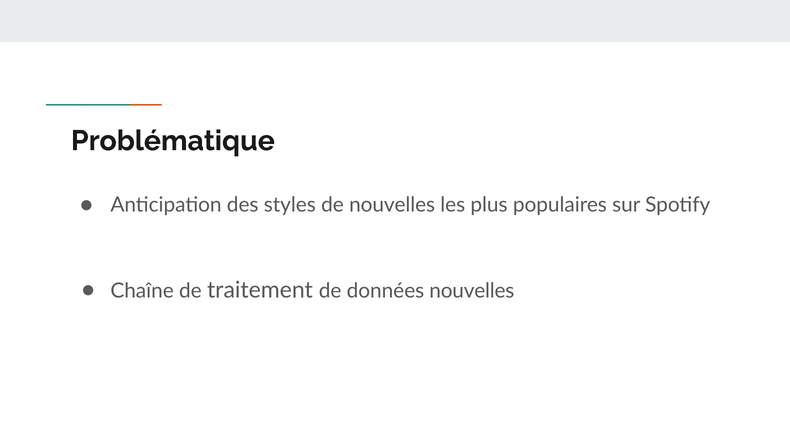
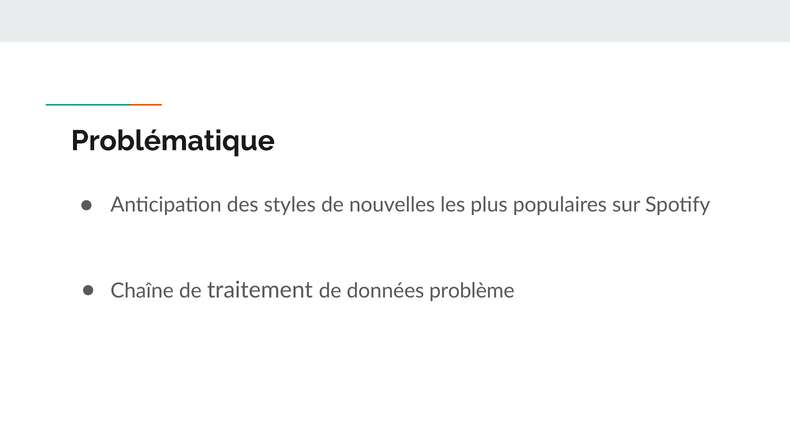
données nouvelles: nouvelles -> problème
